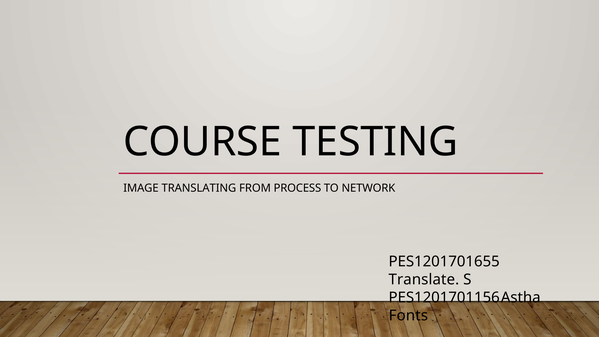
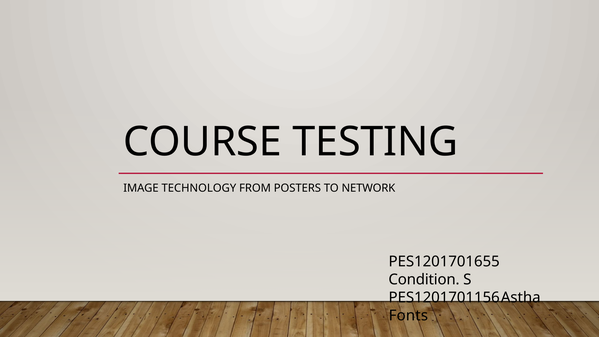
TRANSLATING: TRANSLATING -> TECHNOLOGY
PROCESS: PROCESS -> POSTERS
Translate: Translate -> Condition
